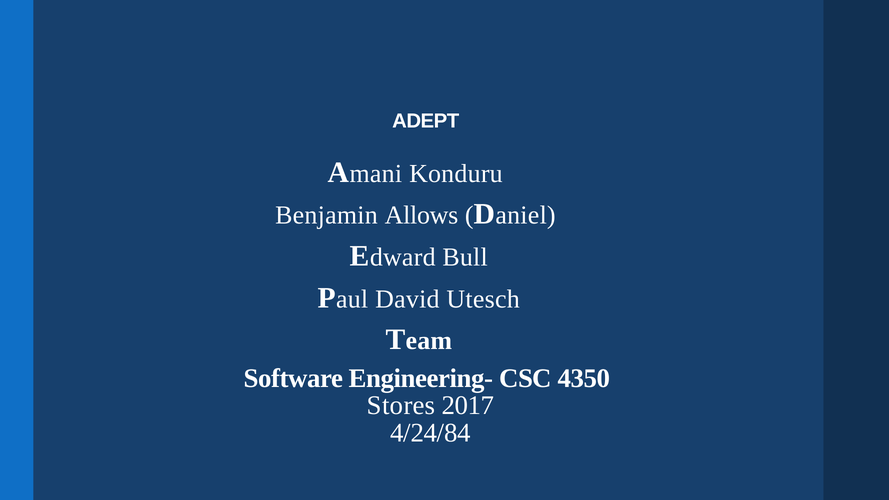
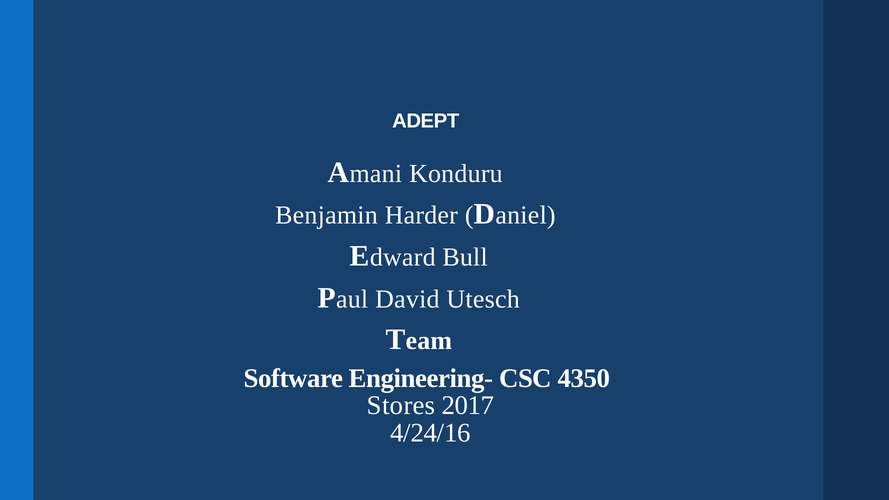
Allows: Allows -> Harder
4/24/84: 4/24/84 -> 4/24/16
